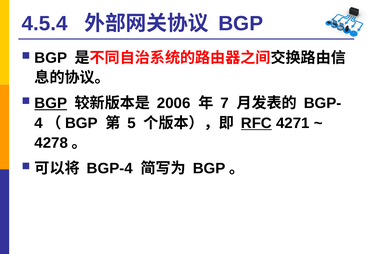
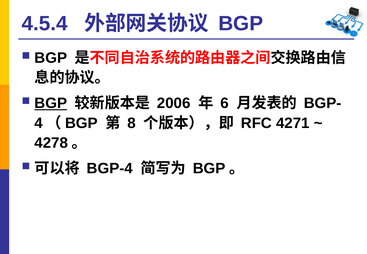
7: 7 -> 6
5: 5 -> 8
RFC underline: present -> none
